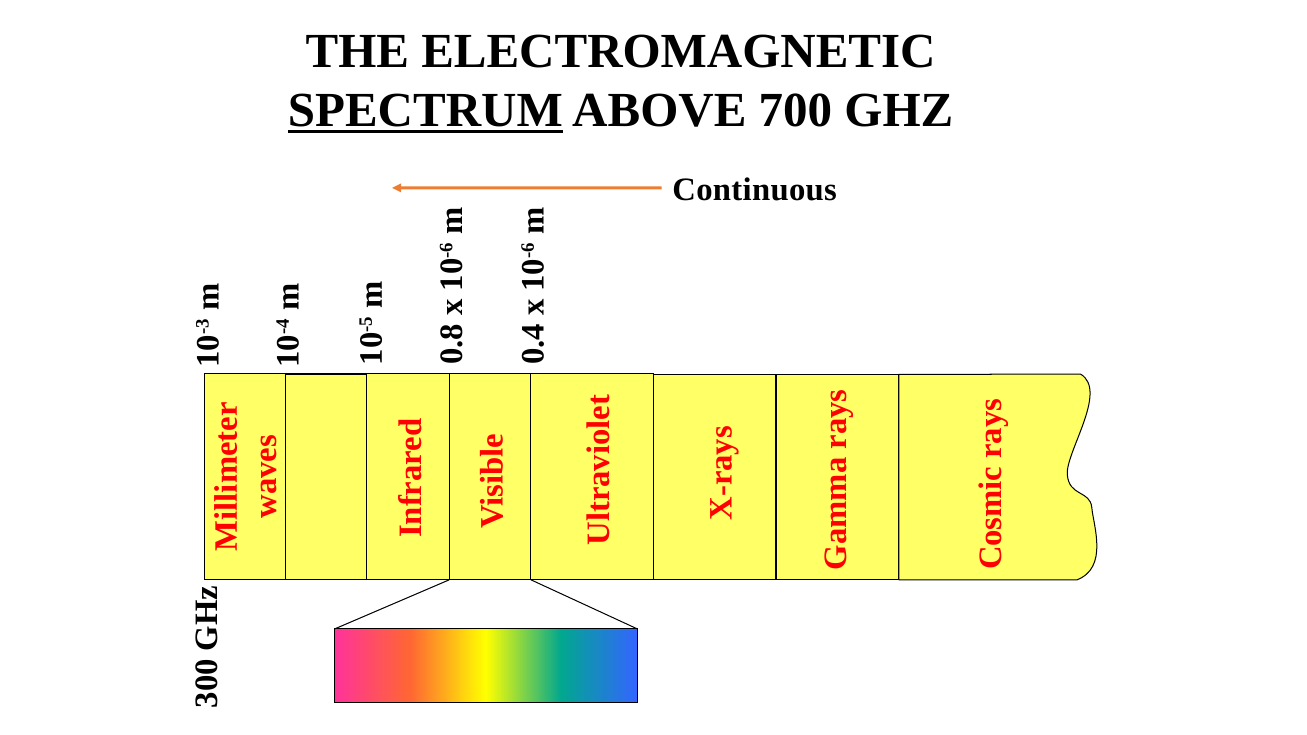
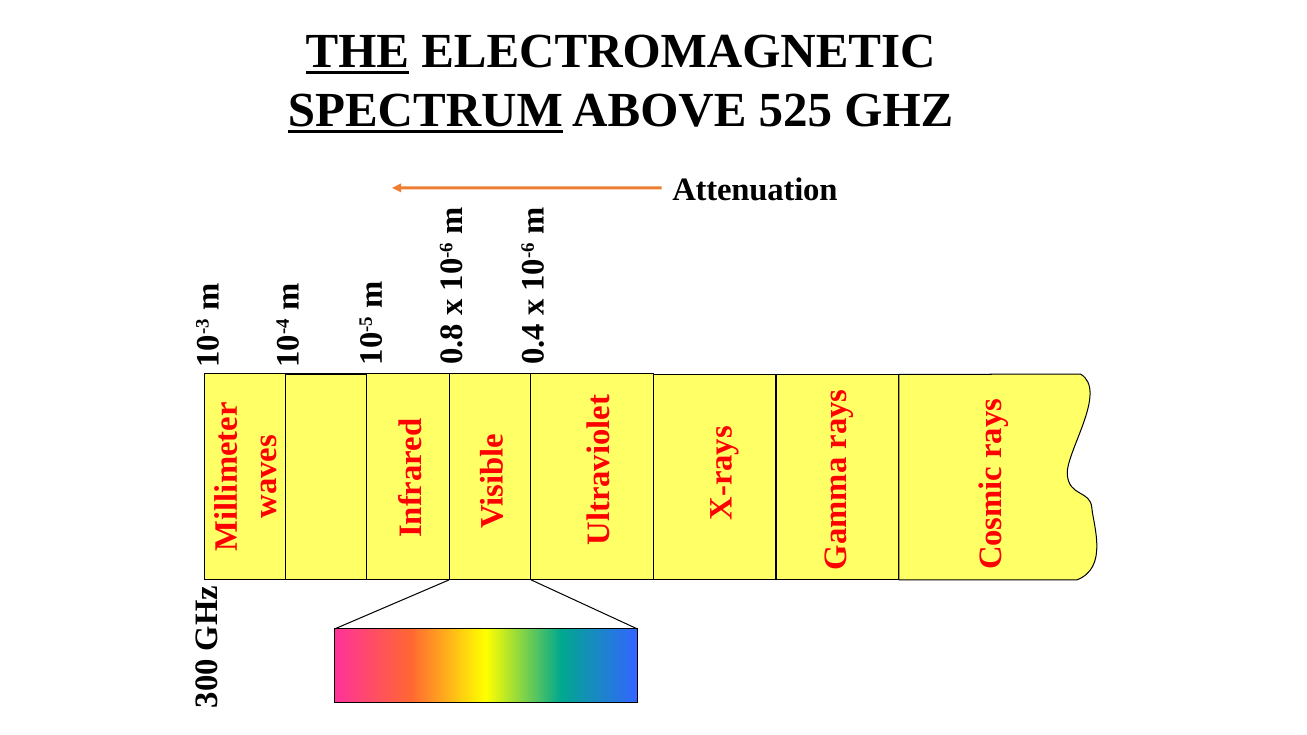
THE underline: none -> present
700: 700 -> 525
Continuous: Continuous -> Attenuation
